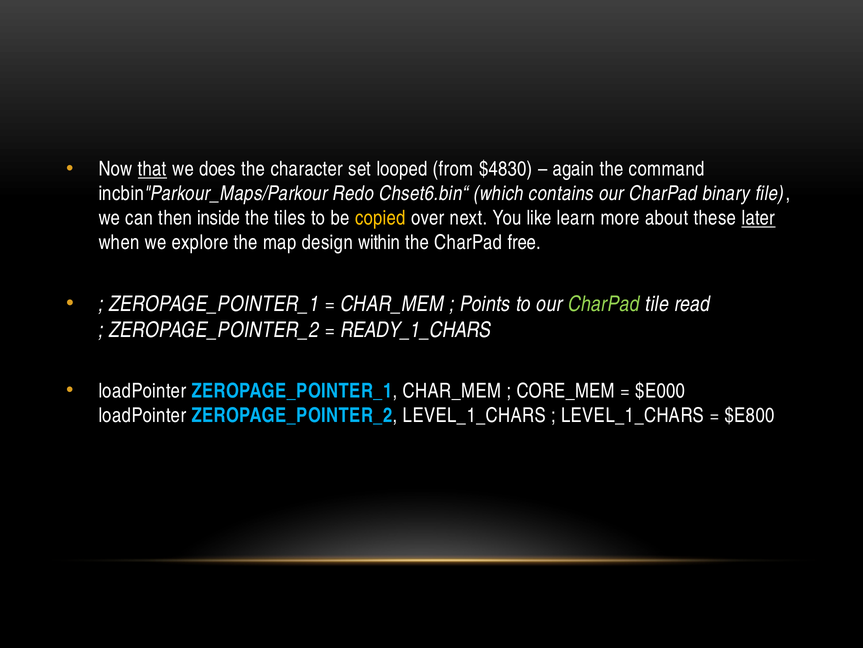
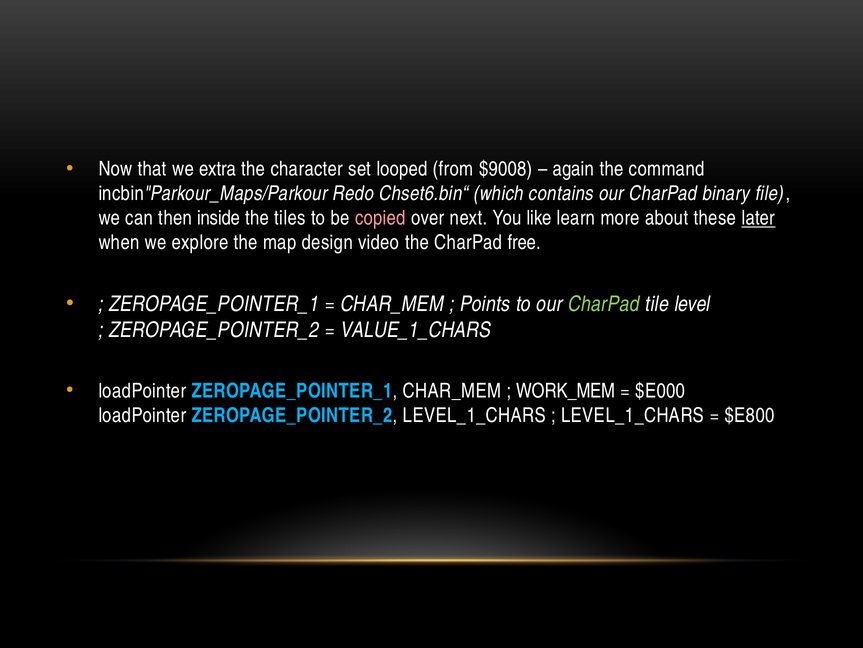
that underline: present -> none
does: does -> extra
$4830: $4830 -> $9008
copied colour: yellow -> pink
within: within -> video
read: read -> level
READY_1_CHARS: READY_1_CHARS -> VALUE_1_CHARS
CORE_MEM: CORE_MEM -> WORK_MEM
